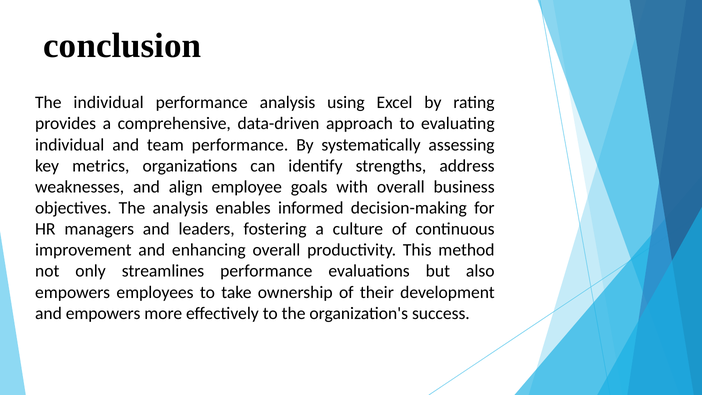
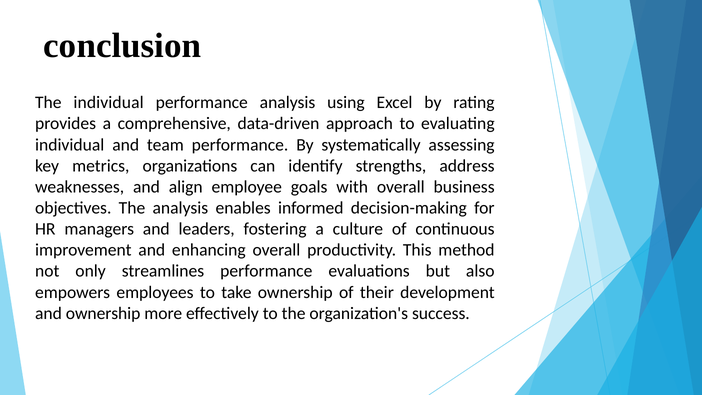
and empowers: empowers -> ownership
